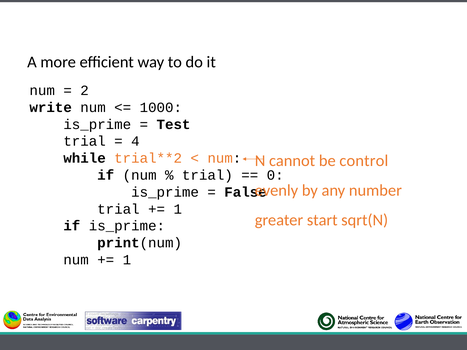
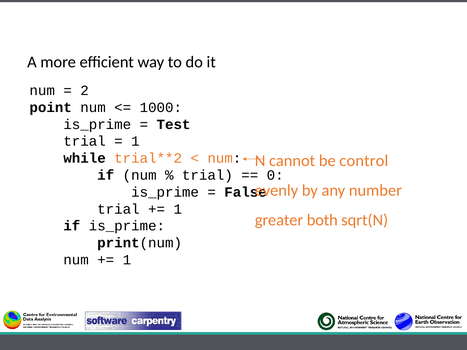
write: write -> point
4 at (135, 141): 4 -> 1
start: start -> both
